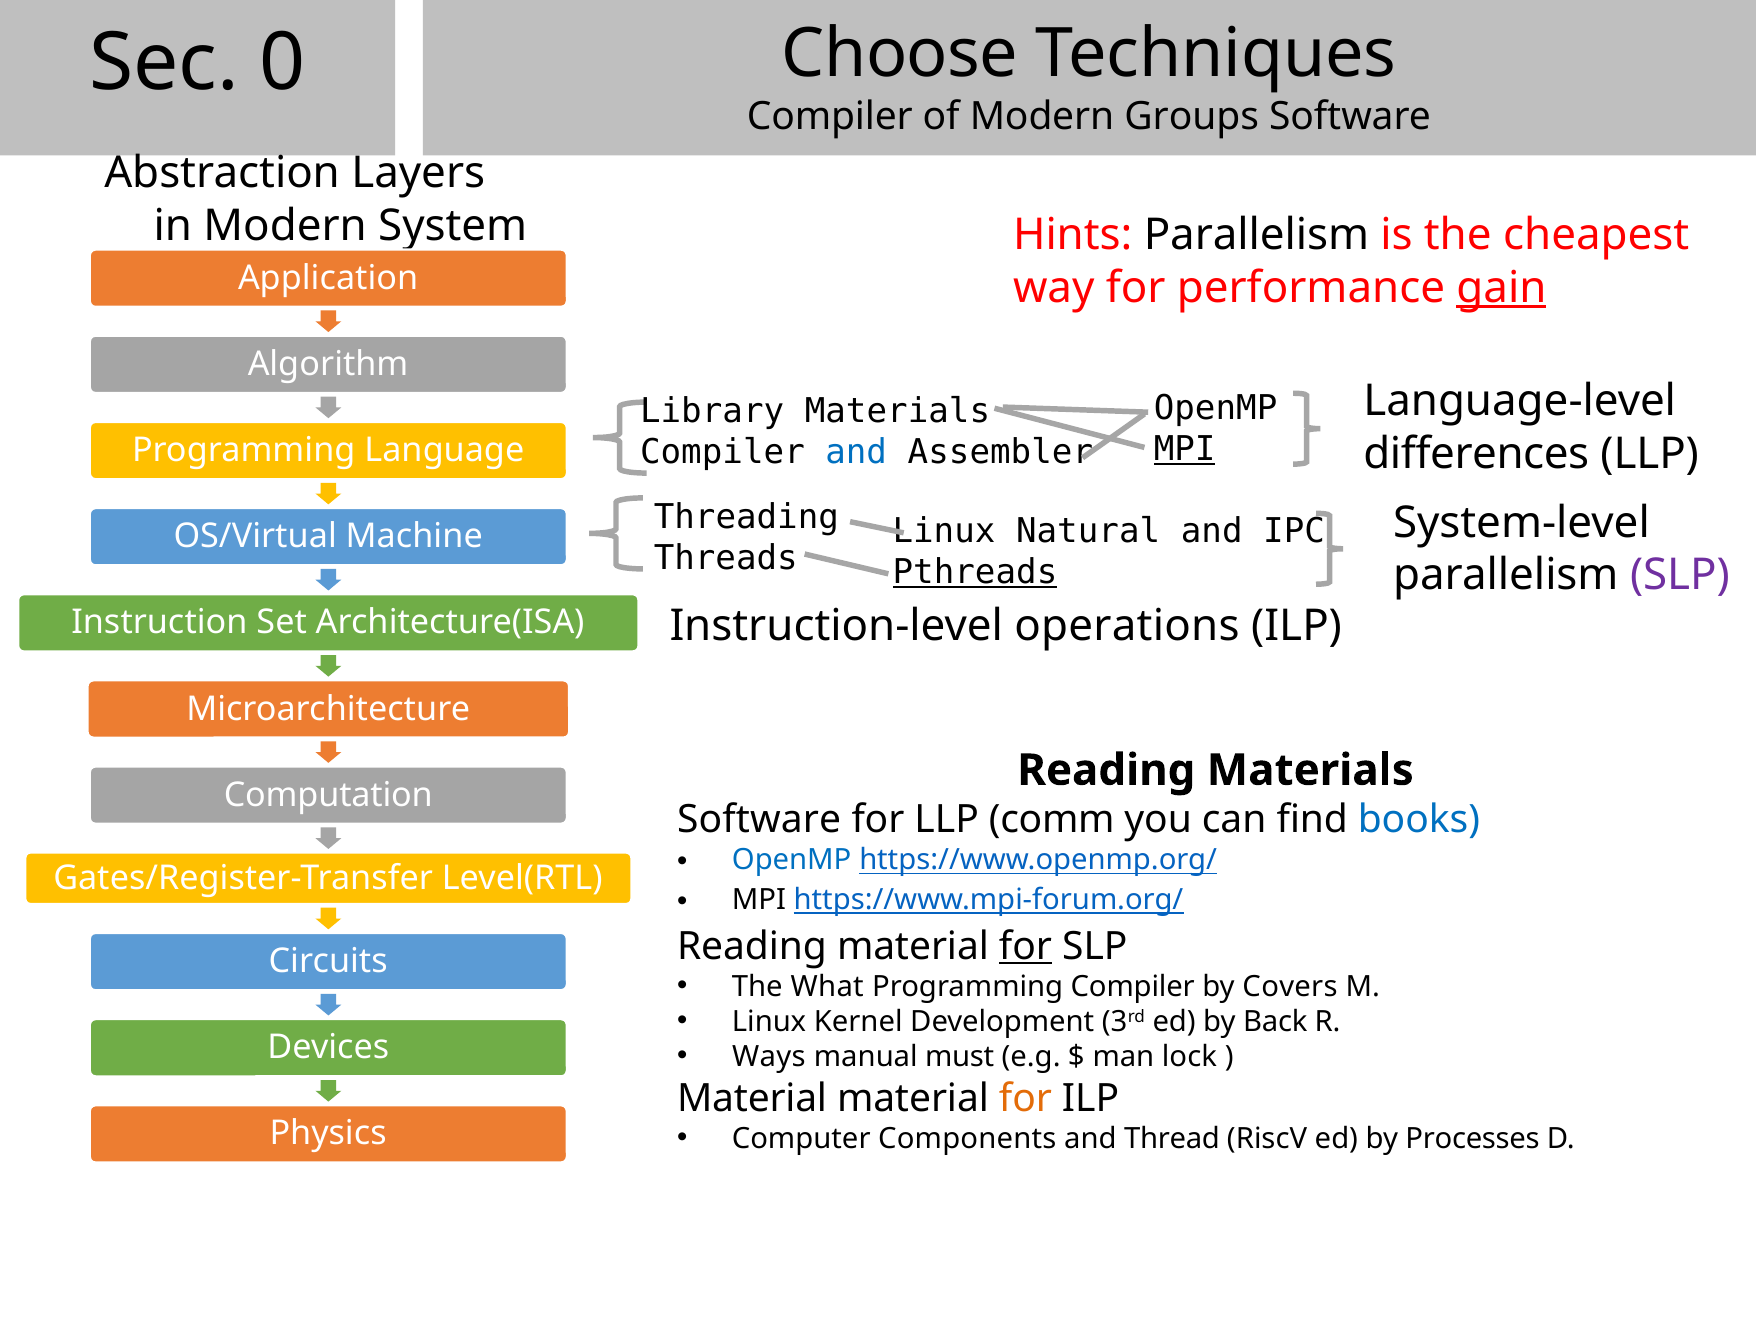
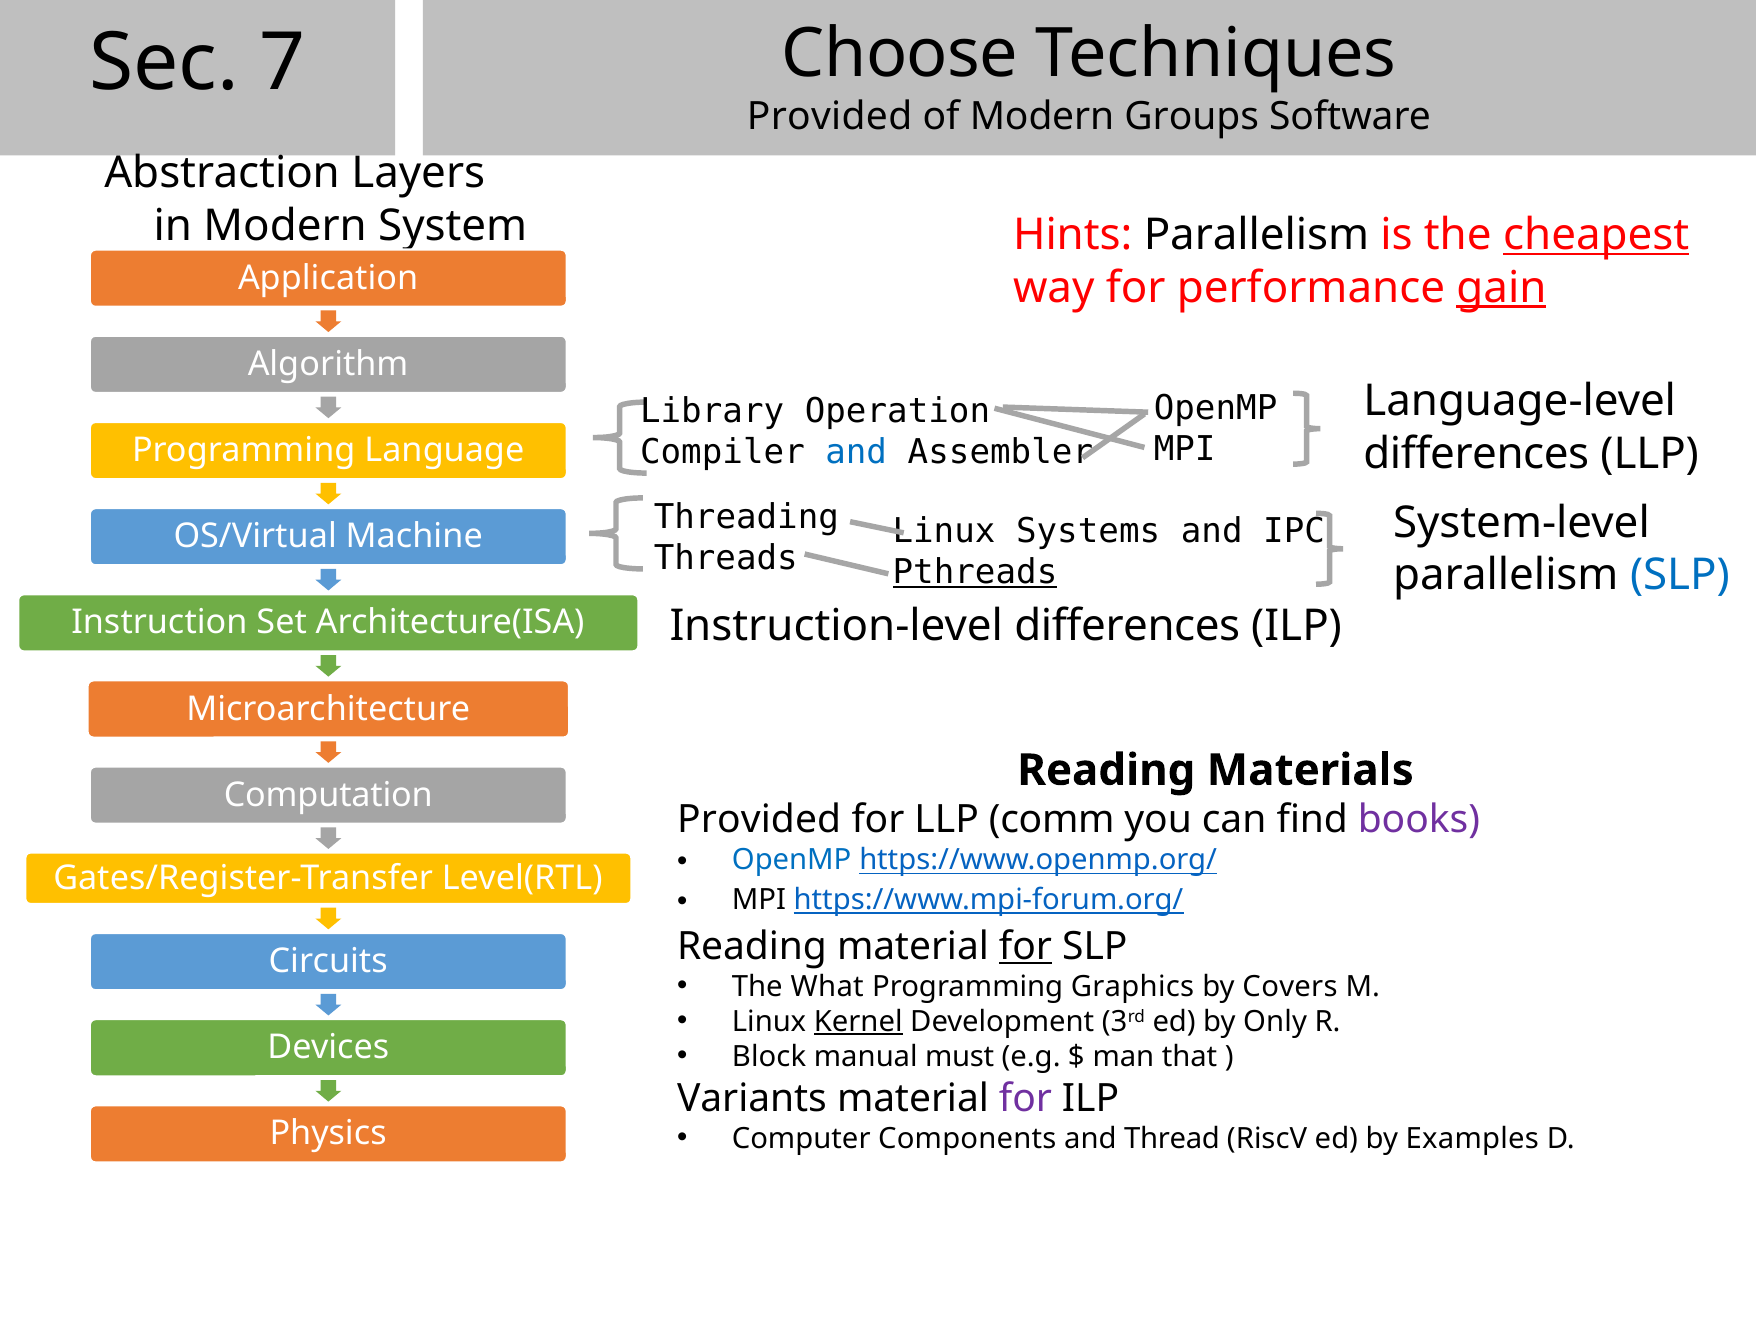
0: 0 -> 7
Compiler at (830, 117): Compiler -> Provided
cheapest underline: none -> present
Library Materials: Materials -> Operation
MPI at (1185, 449) underline: present -> none
Natural: Natural -> Systems
SLP at (1680, 576) colour: purple -> blue
Instruction-level operations: operations -> differences
Software at (759, 820): Software -> Provided
books colour: blue -> purple
Programming Compiler: Compiler -> Graphics
Kernel underline: none -> present
Back: Back -> Only
Ways: Ways -> Block
lock: lock -> that
Material at (752, 1098): Material -> Variants
for at (1025, 1098) colour: orange -> purple
Processes: Processes -> Examples
